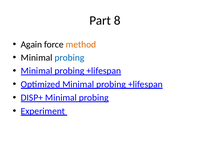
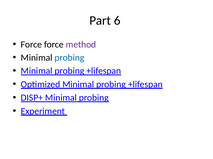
8: 8 -> 6
Again at (31, 45): Again -> Force
method colour: orange -> purple
